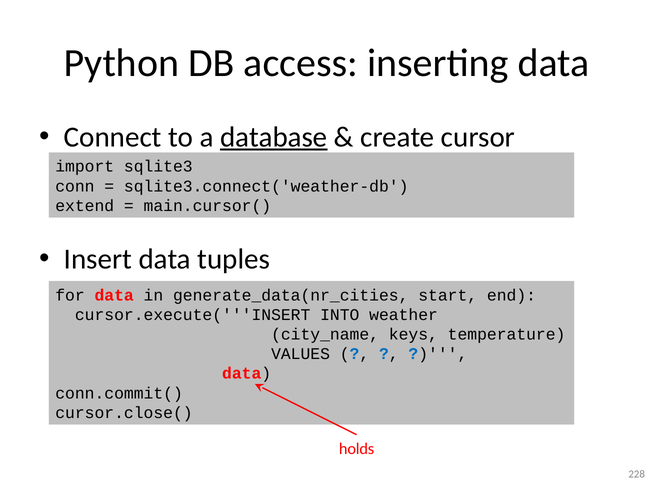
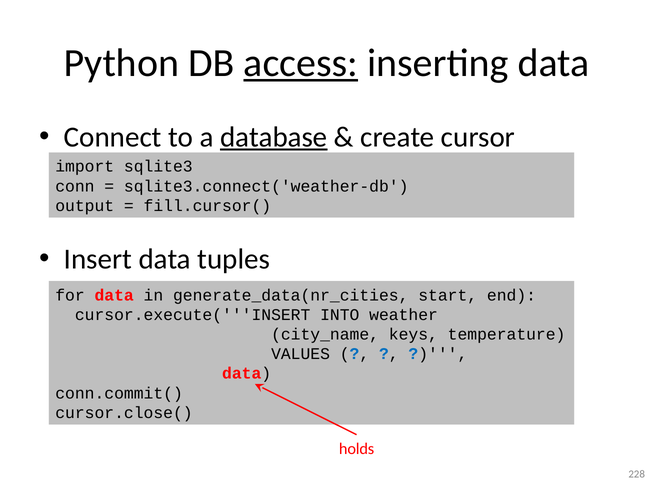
access underline: none -> present
extend: extend -> output
main.cursor(: main.cursor( -> fill.cursor(
